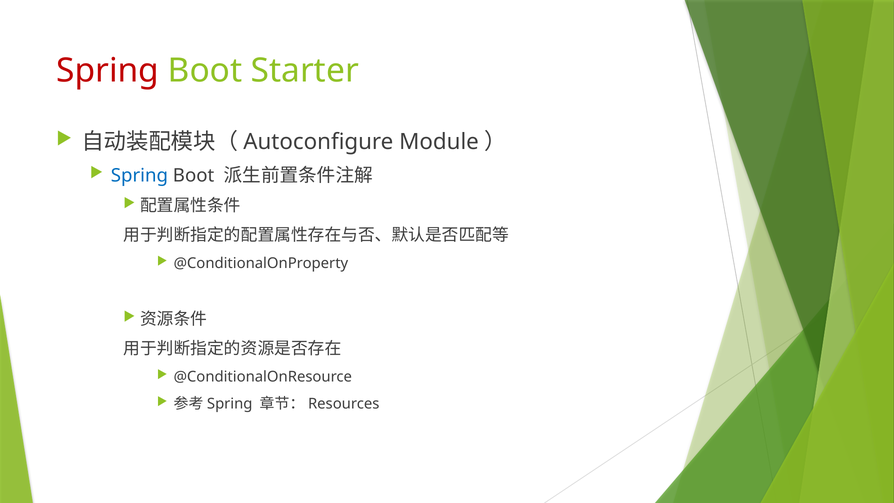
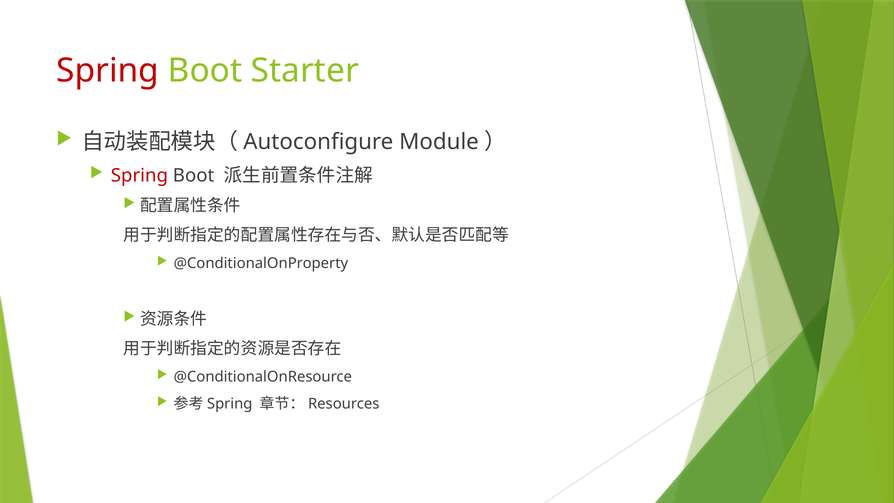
Spring at (139, 175) colour: blue -> red
